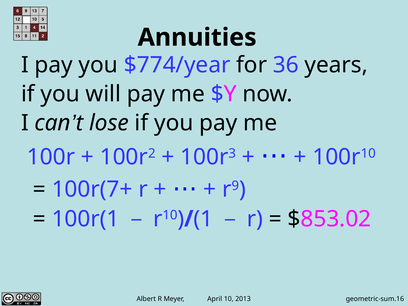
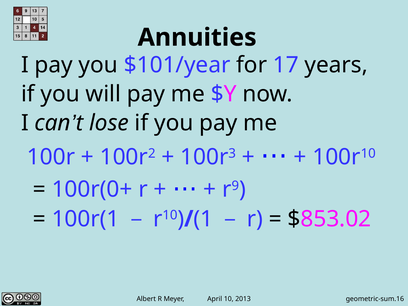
$774/year: $774/year -> $101/year
36: 36 -> 17
100r(7+: 100r(7+ -> 100r(0+
